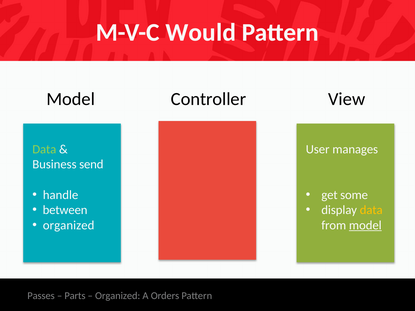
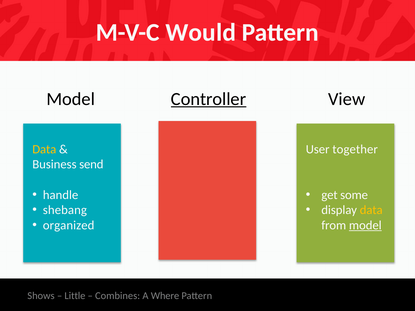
Controller underline: none -> present
Data at (44, 149) colour: light green -> yellow
manages: manages -> together
between: between -> shebang
Passes: Passes -> Shows
Parts: Parts -> Little
Organized at (118, 296): Organized -> Combines
Orders: Orders -> Where
